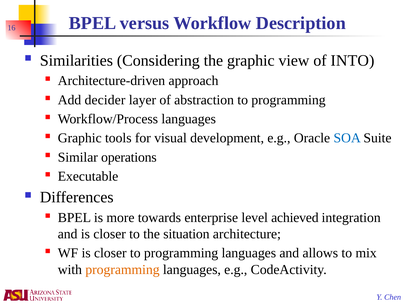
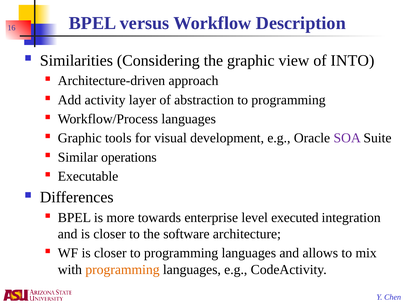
decider: decider -> activity
SOA colour: blue -> purple
achieved: achieved -> executed
situation: situation -> software
